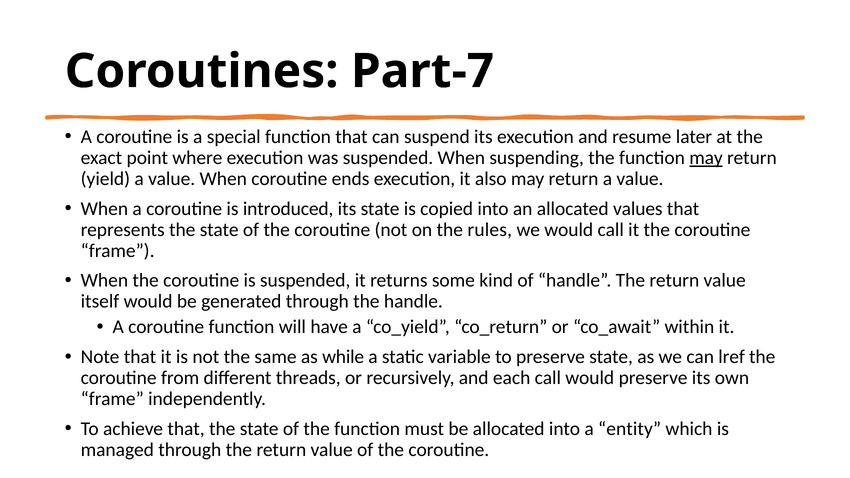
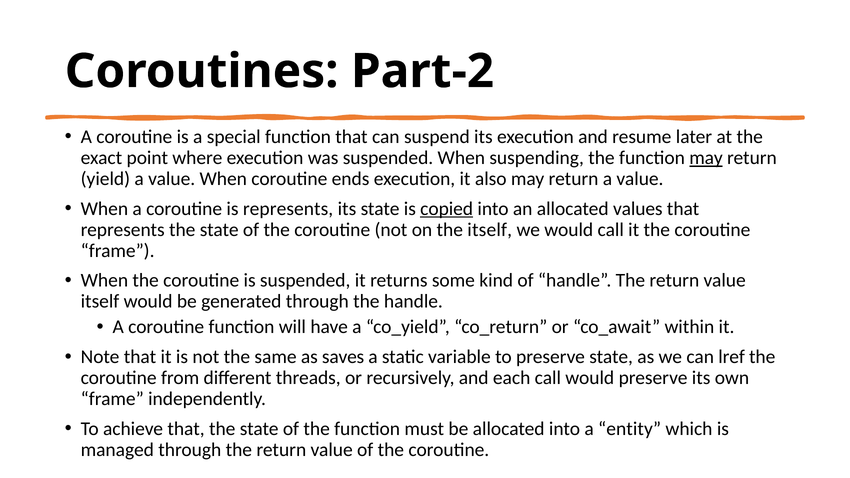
Part-7: Part-7 -> Part-2
is introduced: introduced -> represents
copied underline: none -> present
the rules: rules -> itself
while: while -> saves
